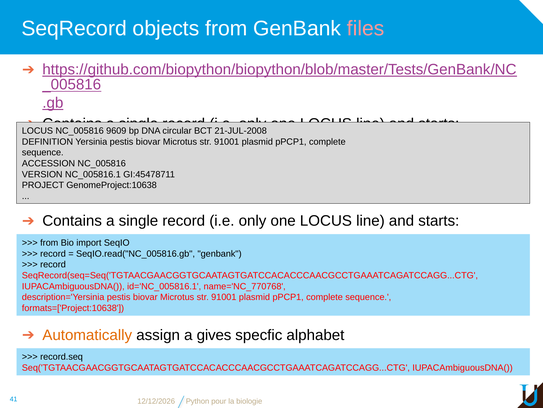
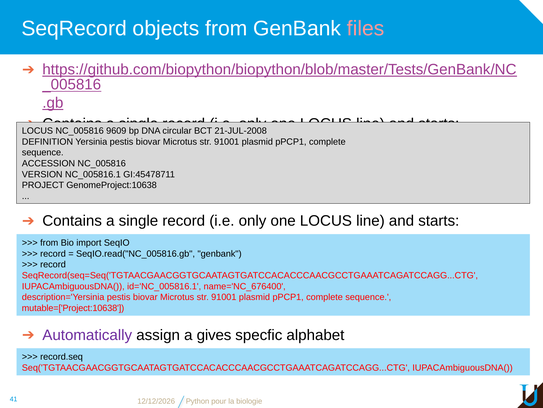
name='NC_770768: name='NC_770768 -> name='NC_676400
formats=['Project:10638: formats=['Project:10638 -> mutable=['Project:10638
Automatically colour: orange -> purple
